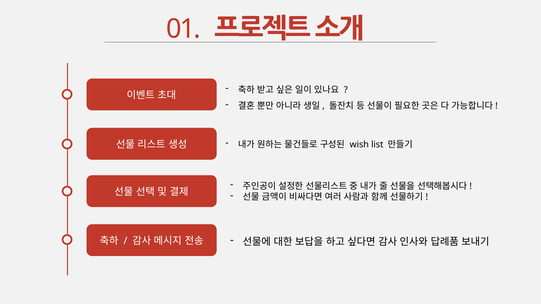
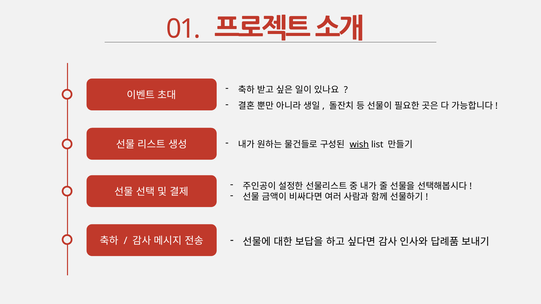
wish underline: none -> present
